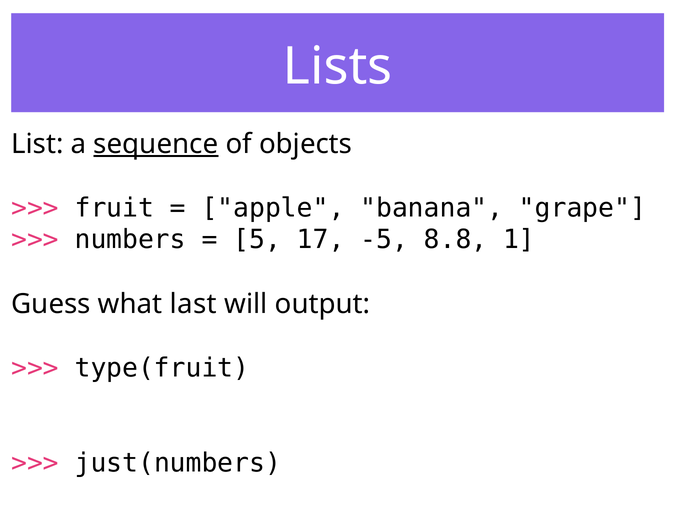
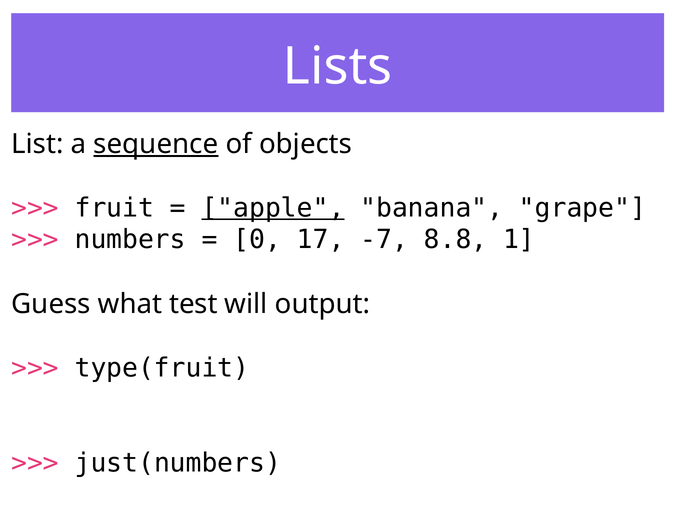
apple underline: none -> present
5: 5 -> 0
-5: -5 -> -7
last: last -> test
